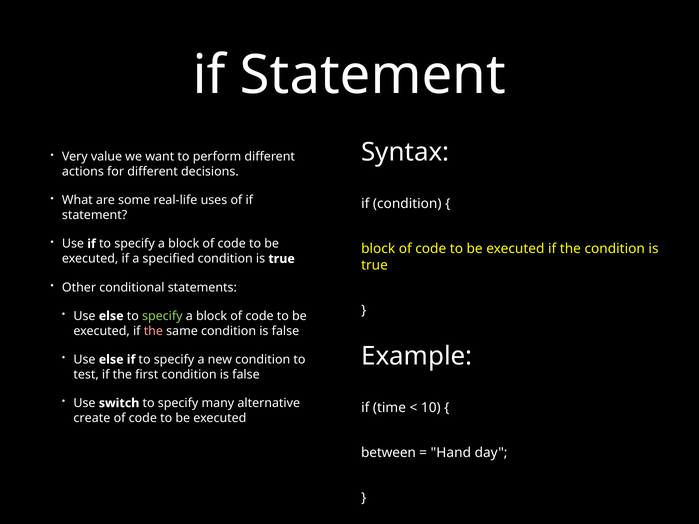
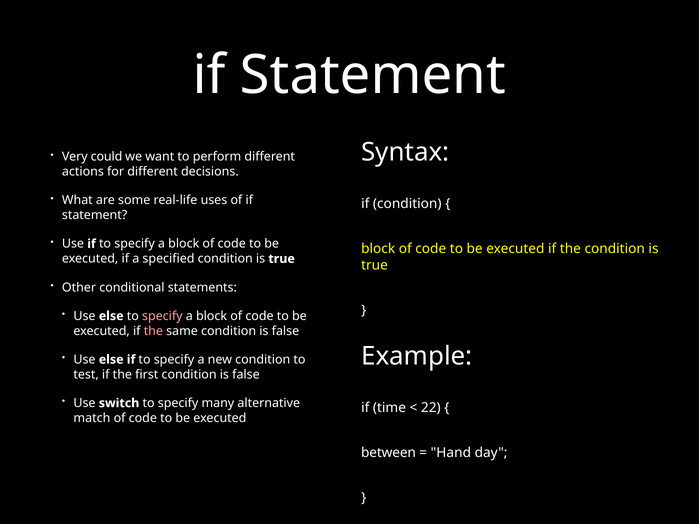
value: value -> could
specify at (162, 316) colour: light green -> pink
10: 10 -> 22
create: create -> match
